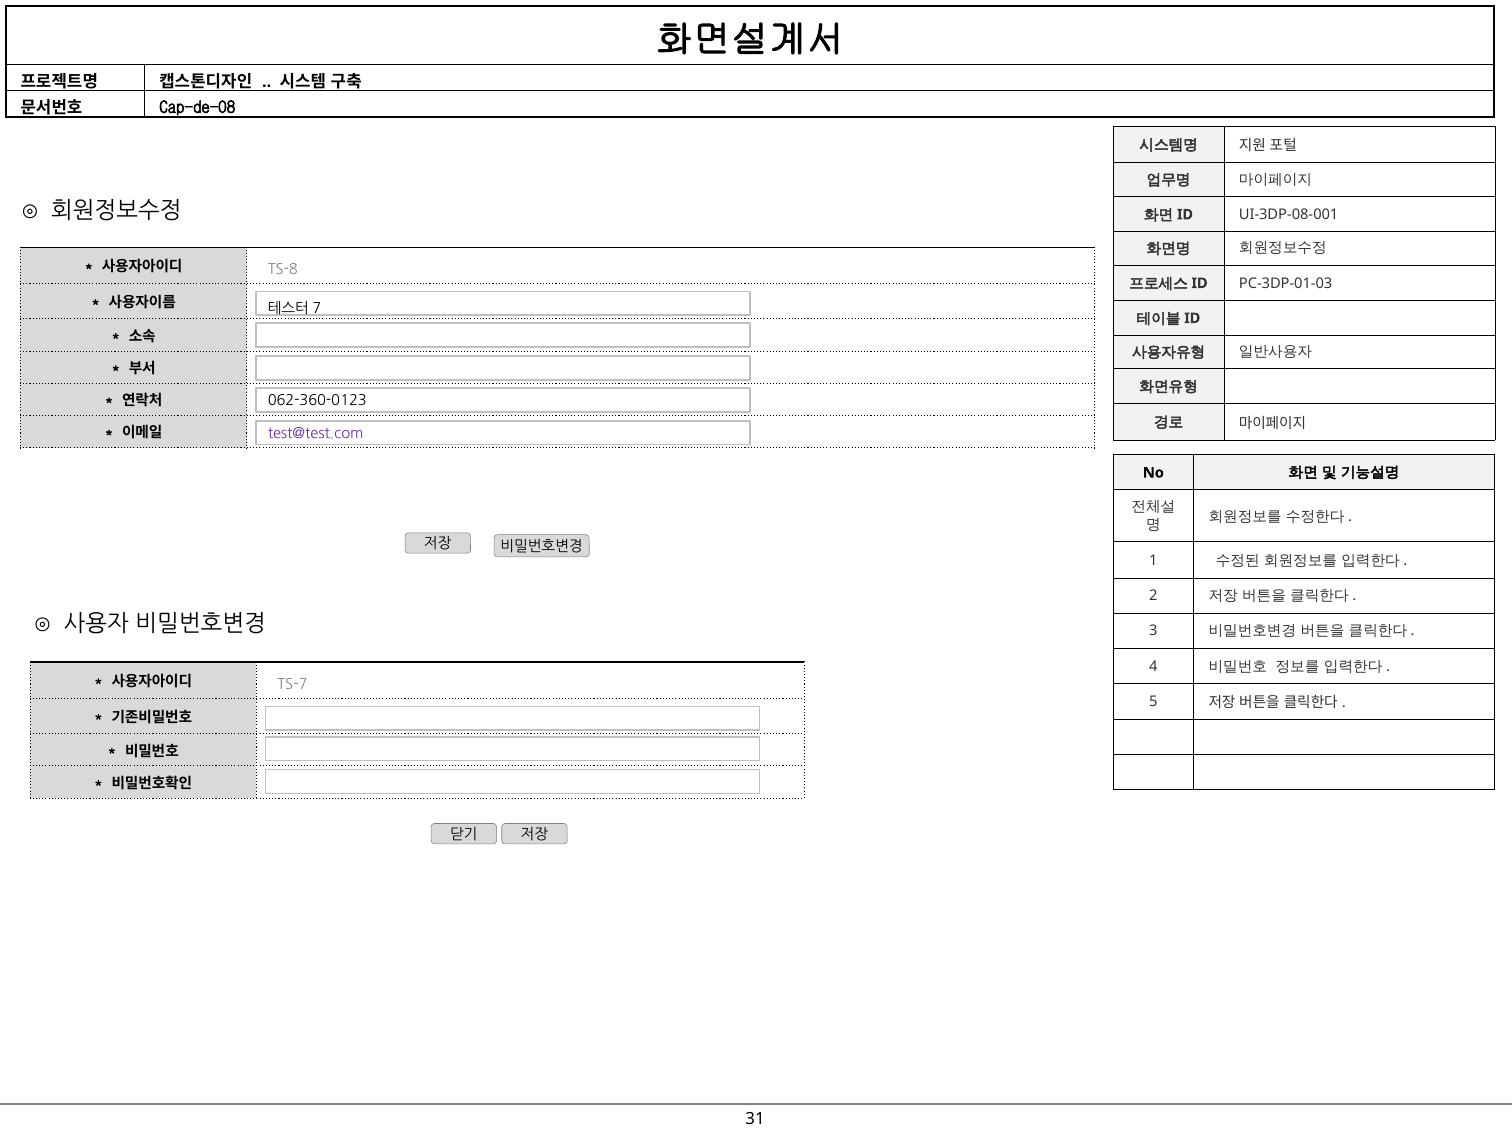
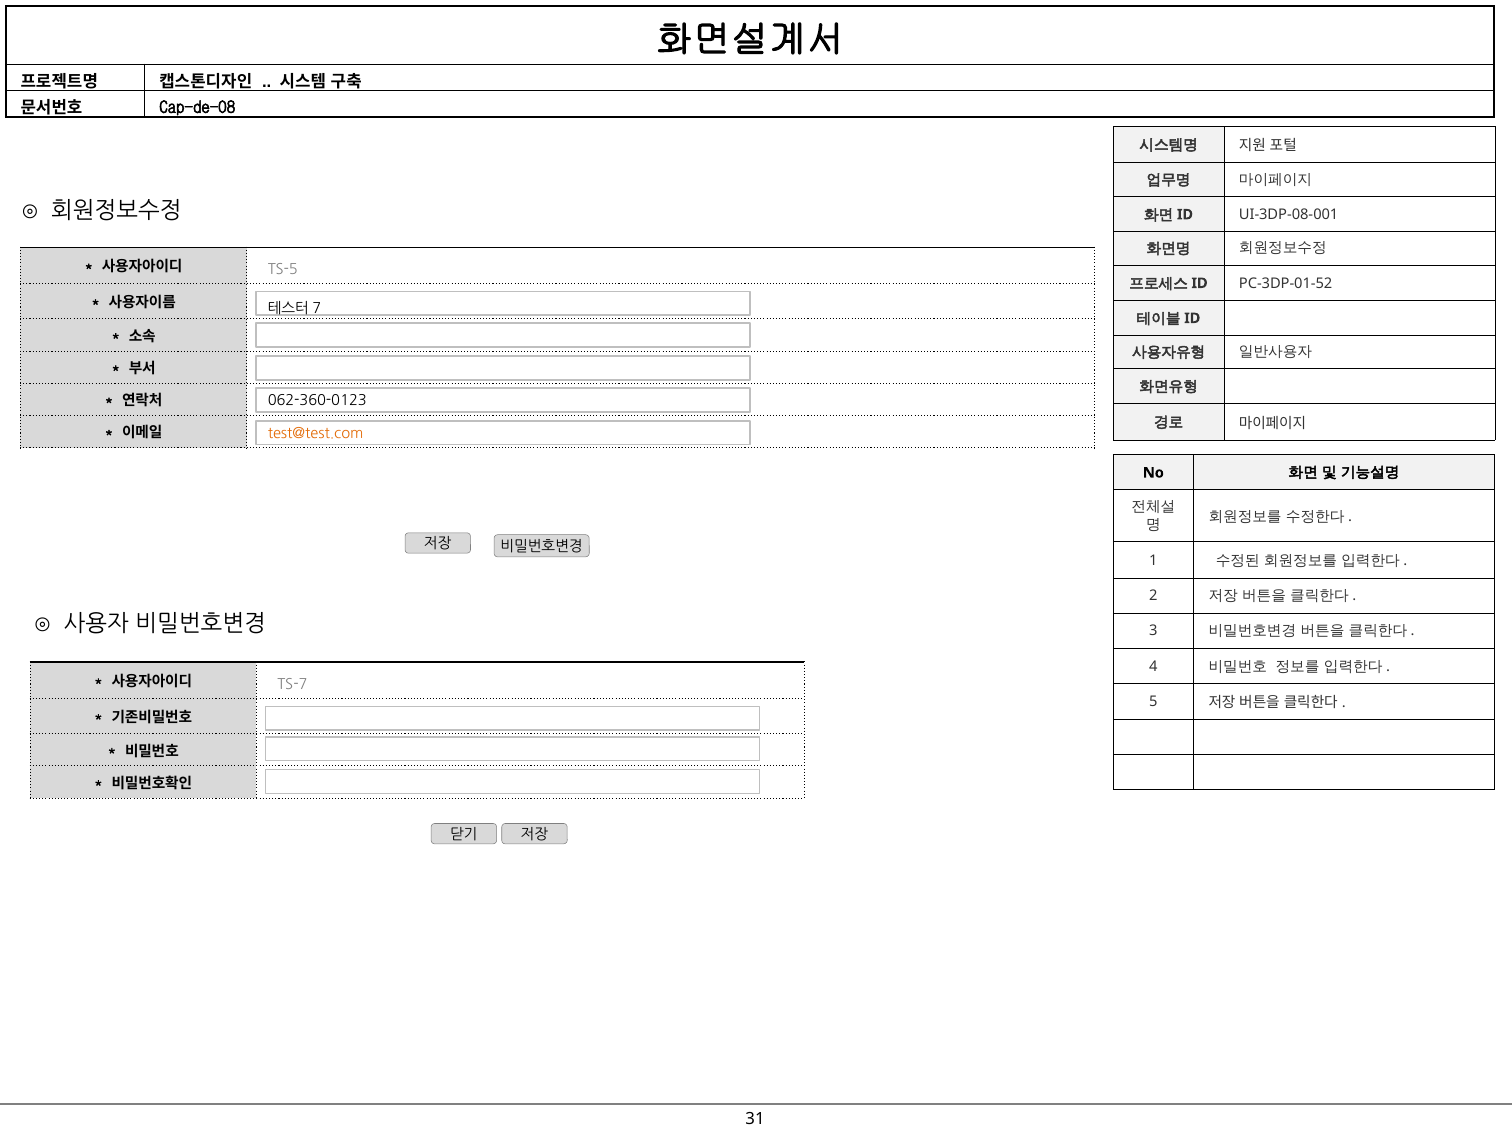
TS-8: TS-8 -> TS-5
PC-3DP-01-03: PC-3DP-01-03 -> PC-3DP-01-52
test@test.com colour: purple -> orange
